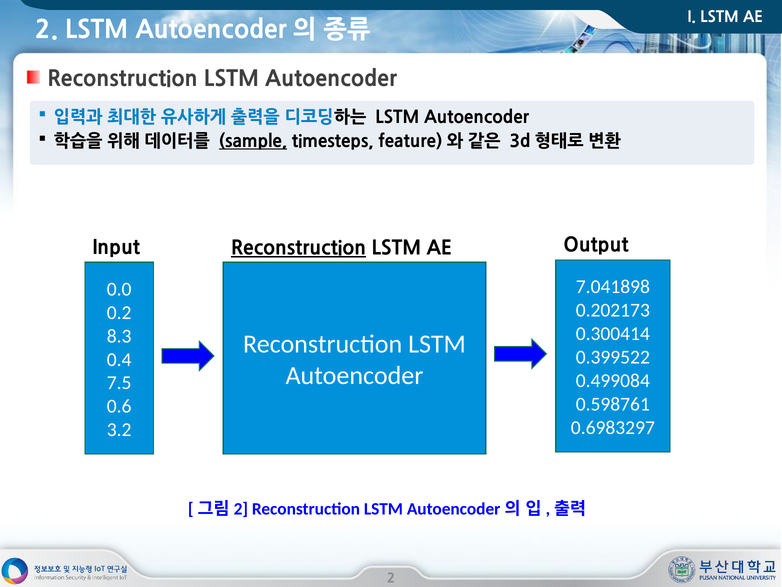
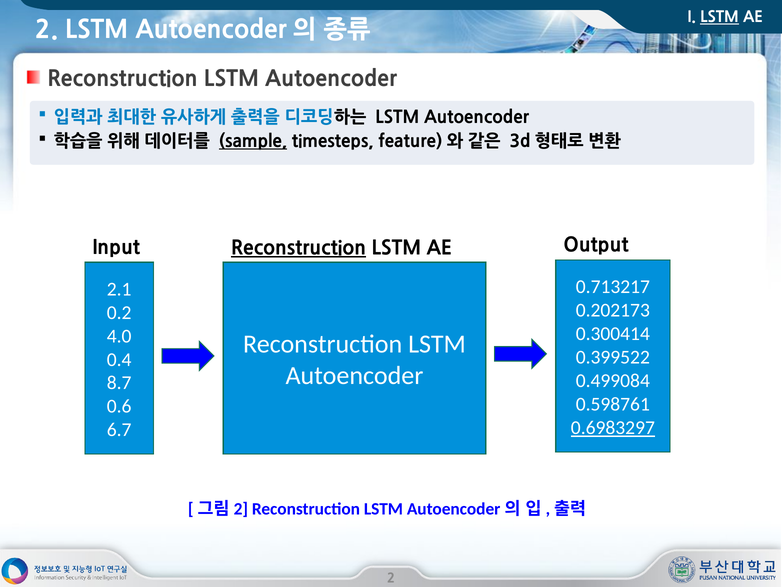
LSTM at (720, 17) underline: none -> present
7.041898: 7.041898 -> 0.713217
0.0: 0.0 -> 2.1
8.3: 8.3 -> 4.0
7.5: 7.5 -> 8.7
0.6983297 underline: none -> present
3.2: 3.2 -> 6.7
